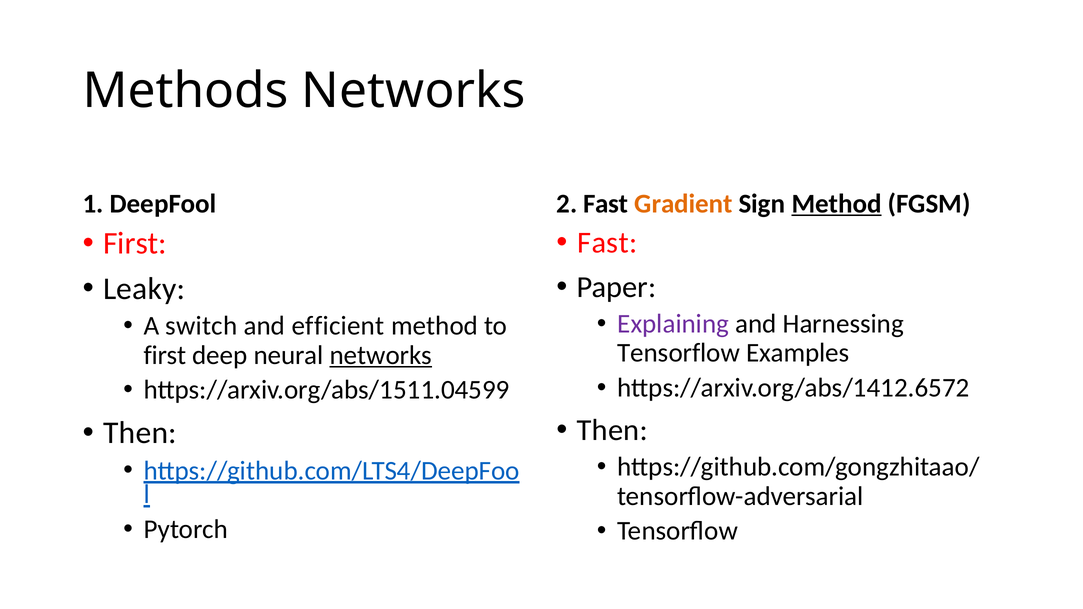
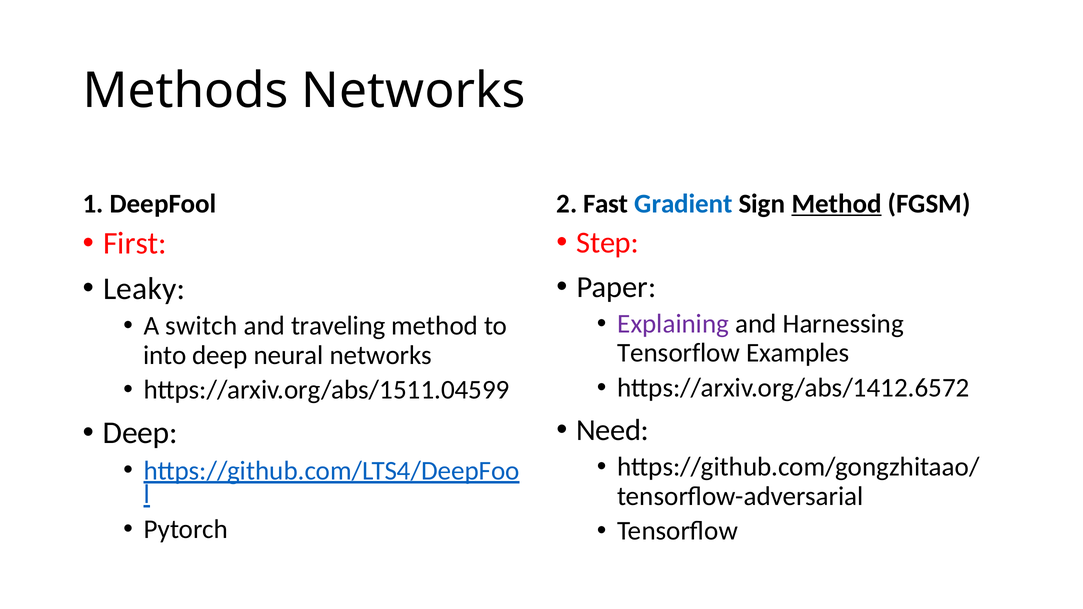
Gradient colour: orange -> blue
Fast at (607, 243): Fast -> Step
efficient: efficient -> traveling
first at (165, 355): first -> into
networks at (381, 355) underline: present -> none
Then at (612, 430): Then -> Need
Then at (140, 433): Then -> Deep
